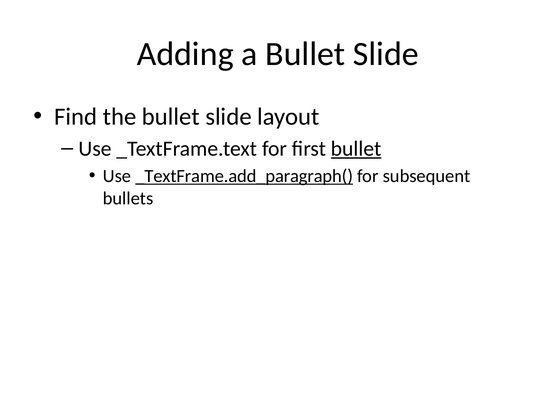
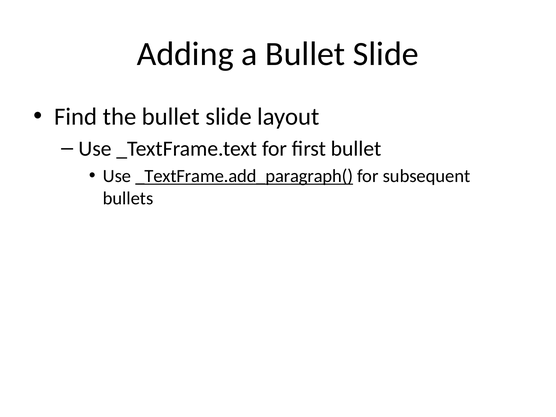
bullet at (356, 149) underline: present -> none
